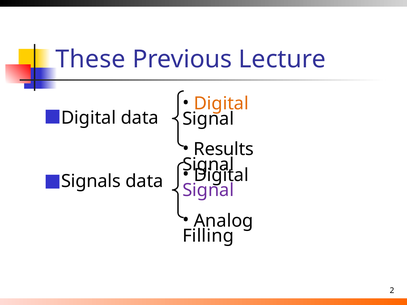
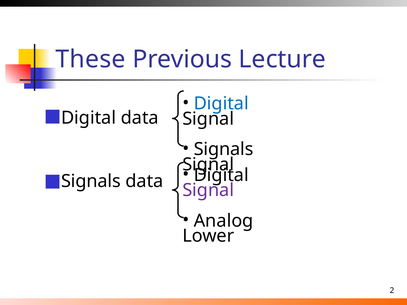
Digital at (221, 104) colour: orange -> blue
Results at (224, 149): Results -> Signals
Filling: Filling -> Lower
